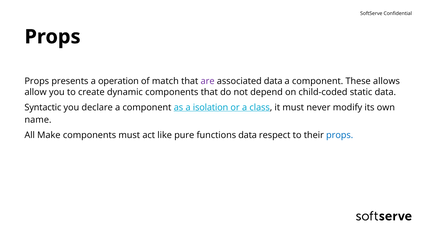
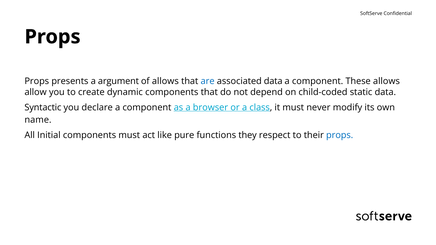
operation: operation -> argument
of match: match -> allows
are colour: purple -> blue
isolation: isolation -> browser
Make: Make -> Initial
functions data: data -> they
